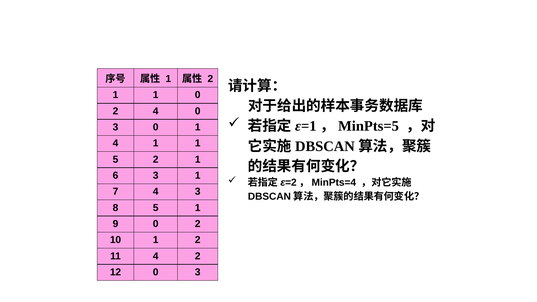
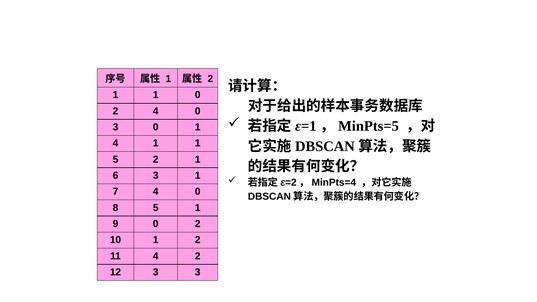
7 4 3: 3 -> 0
12 0: 0 -> 3
